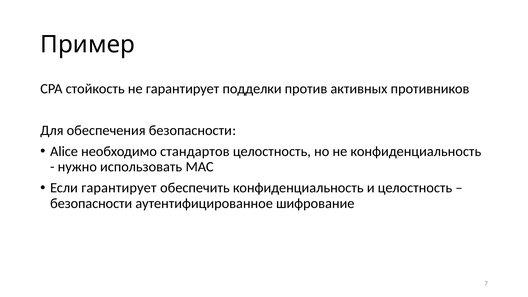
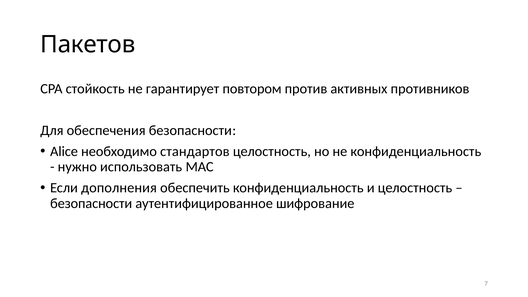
Пример: Пример -> Пакетов
подделки: подделки -> повтором
Если гарантирует: гарантирует -> дополнения
